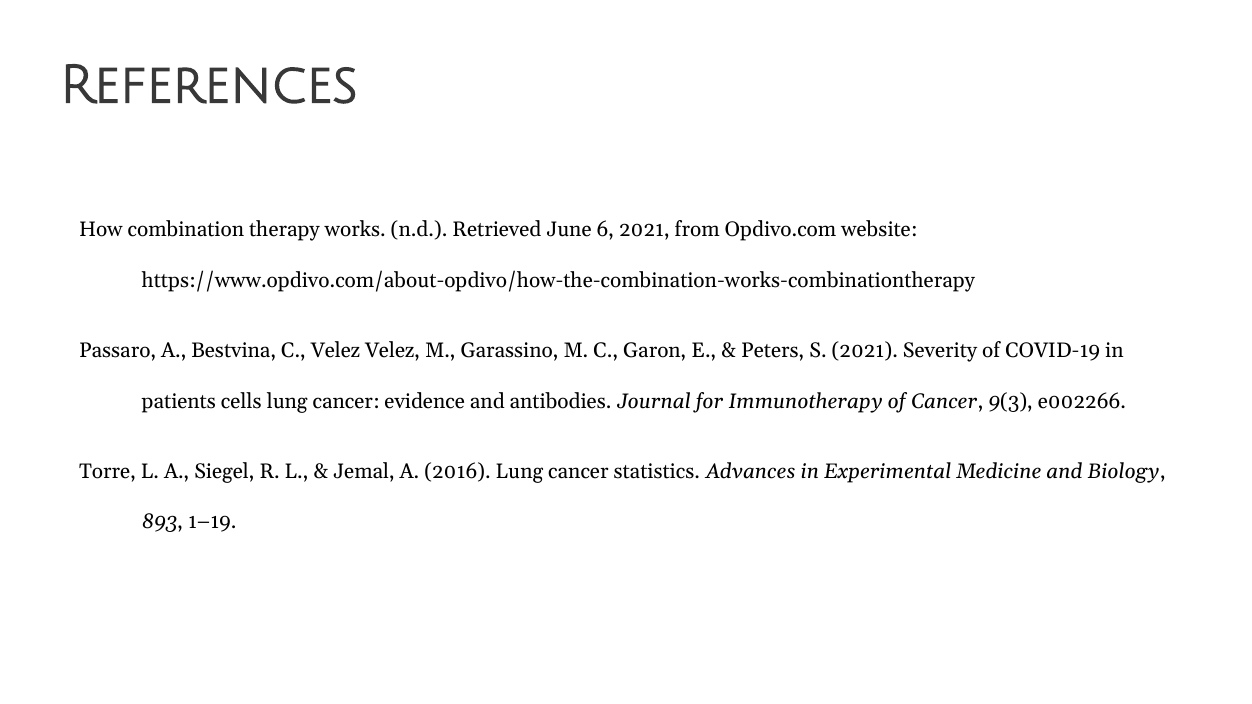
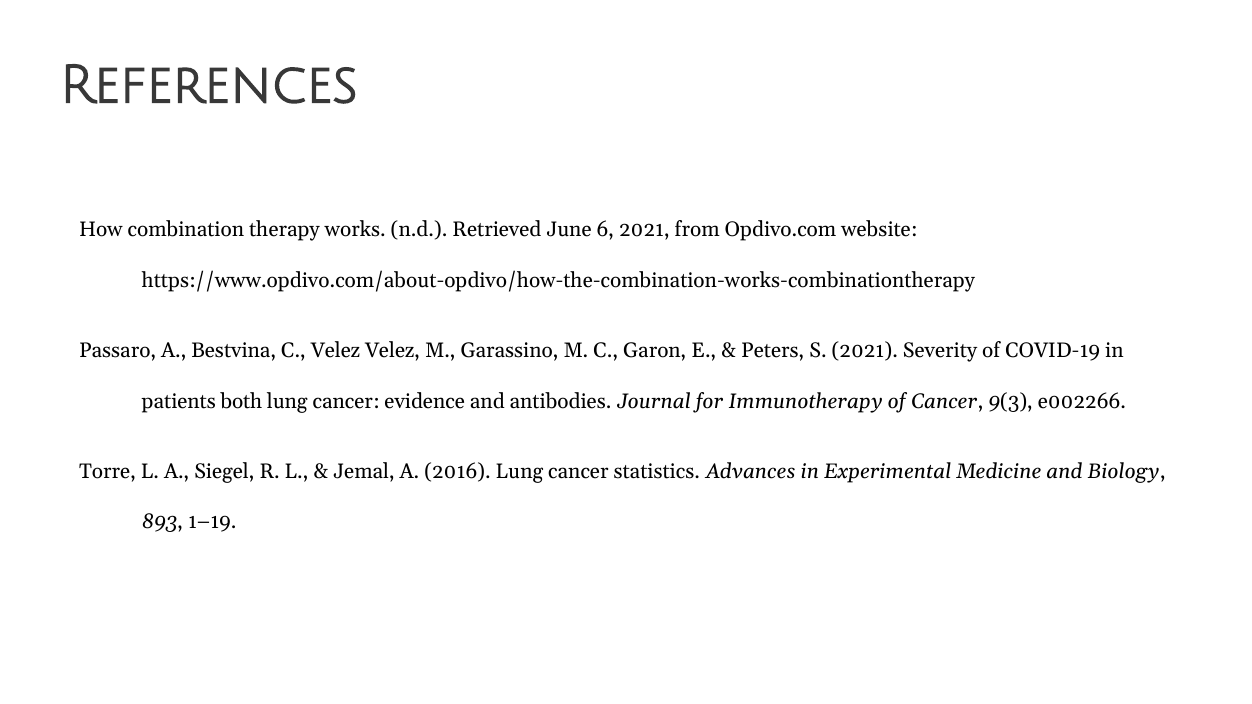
cells: cells -> both
